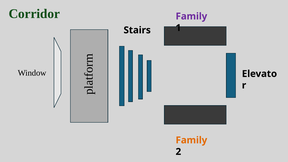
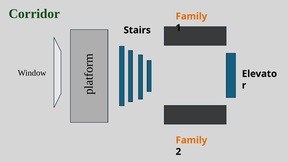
Family at (191, 16) colour: purple -> orange
